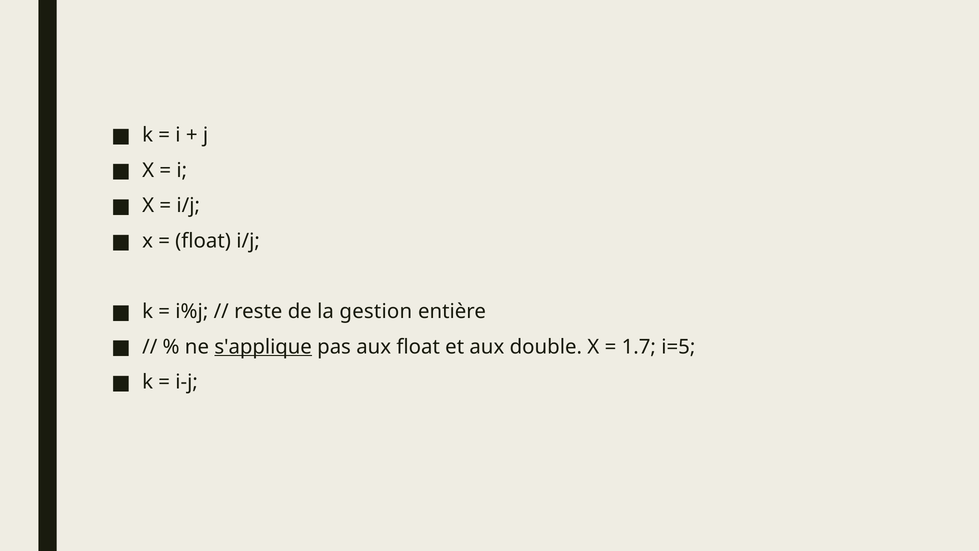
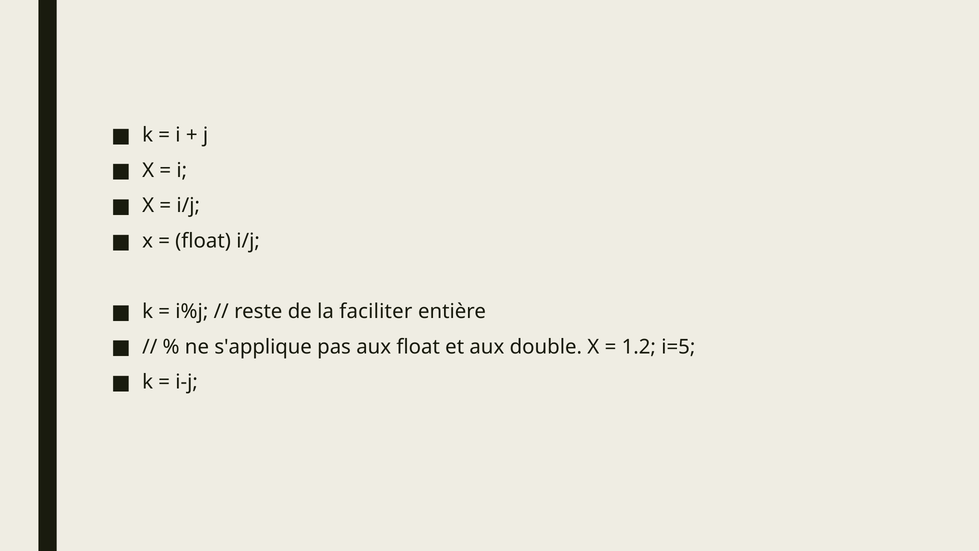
gestion: gestion -> faciliter
s'applique underline: present -> none
1.7: 1.7 -> 1.2
